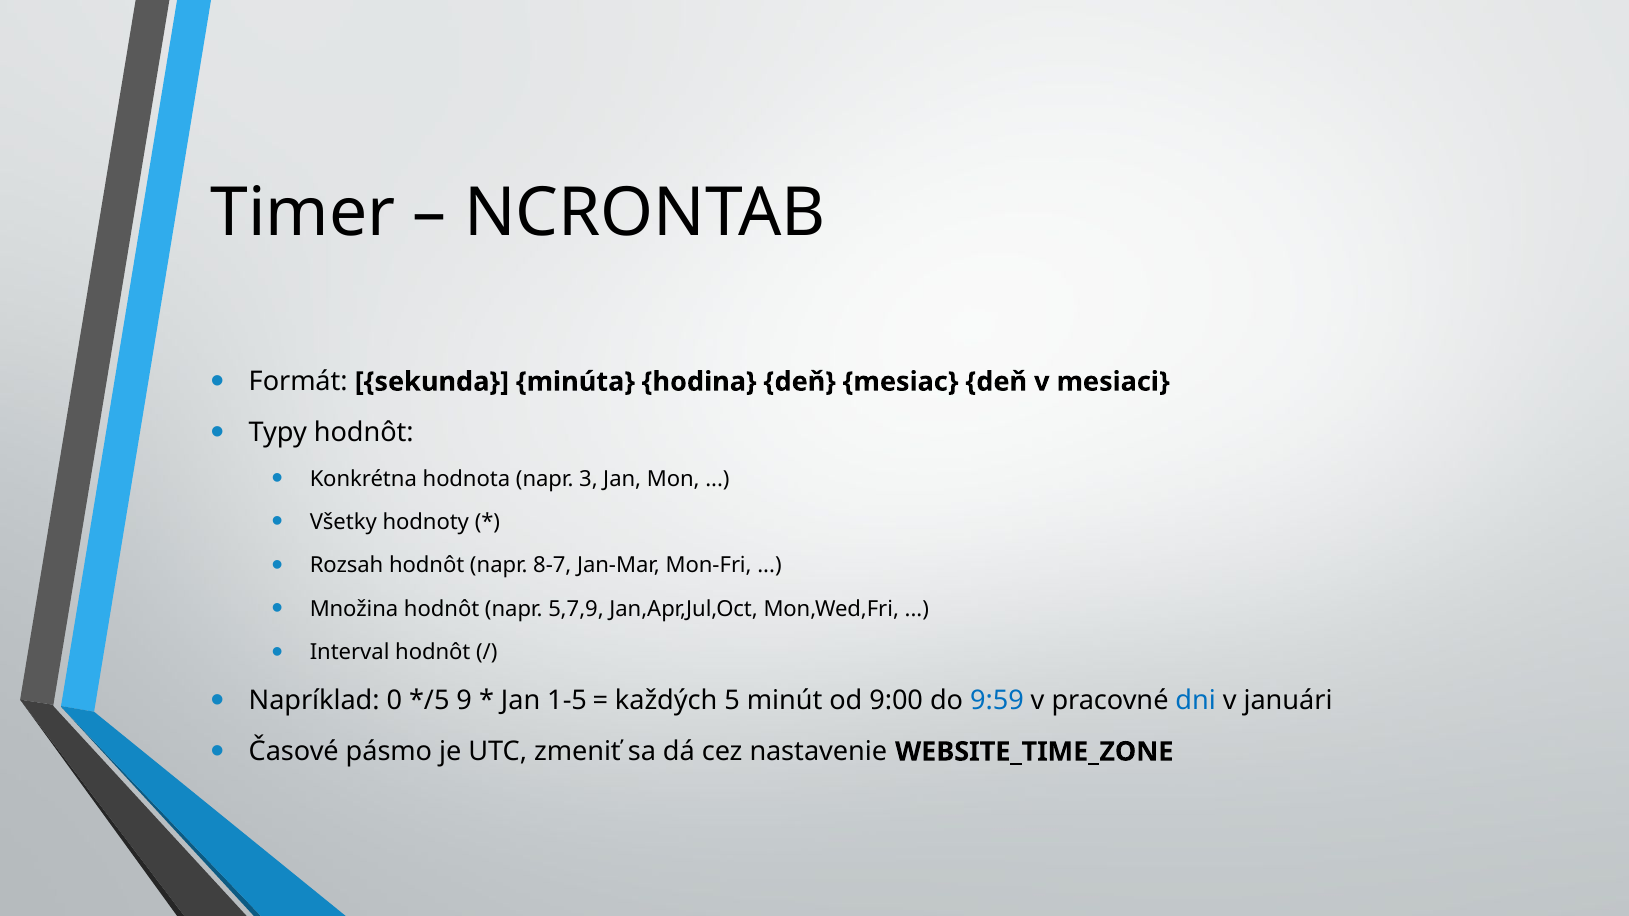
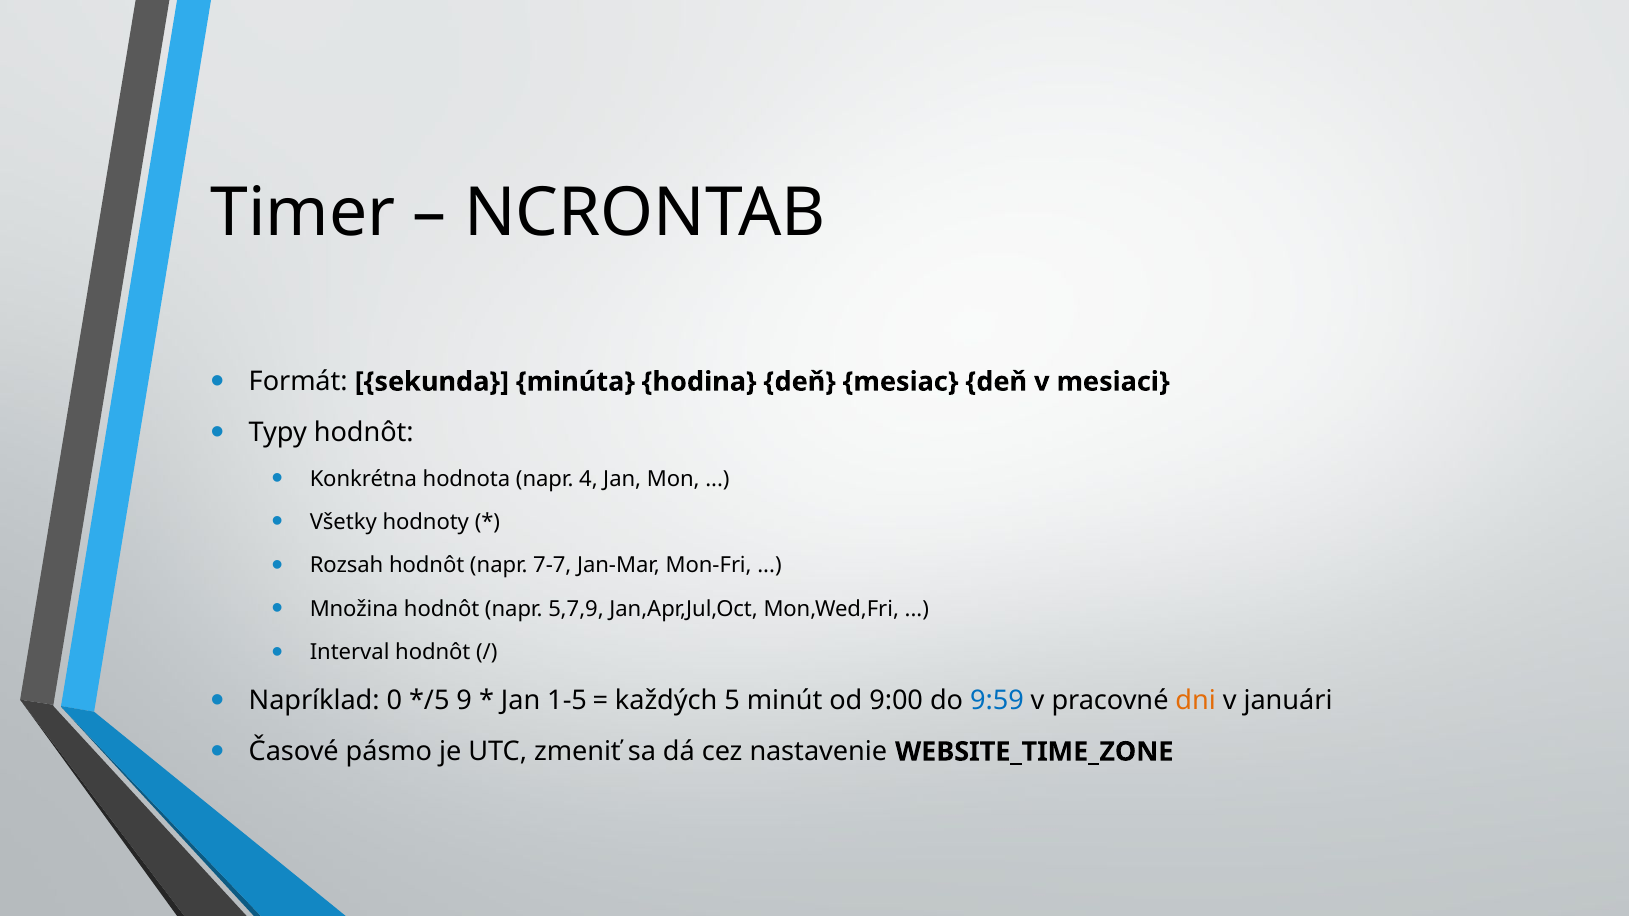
3: 3 -> 4
8-7: 8-7 -> 7-7
dni colour: blue -> orange
